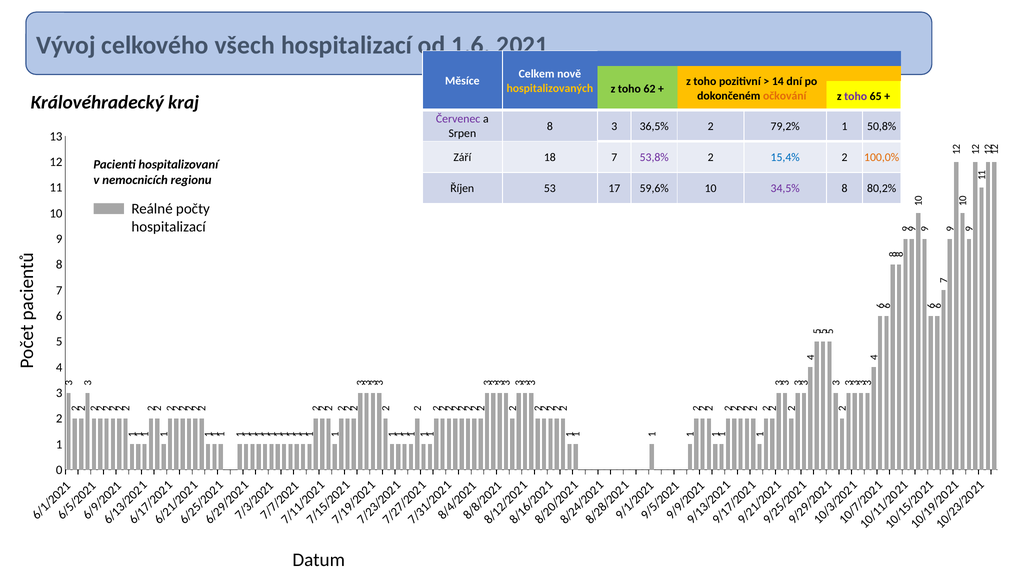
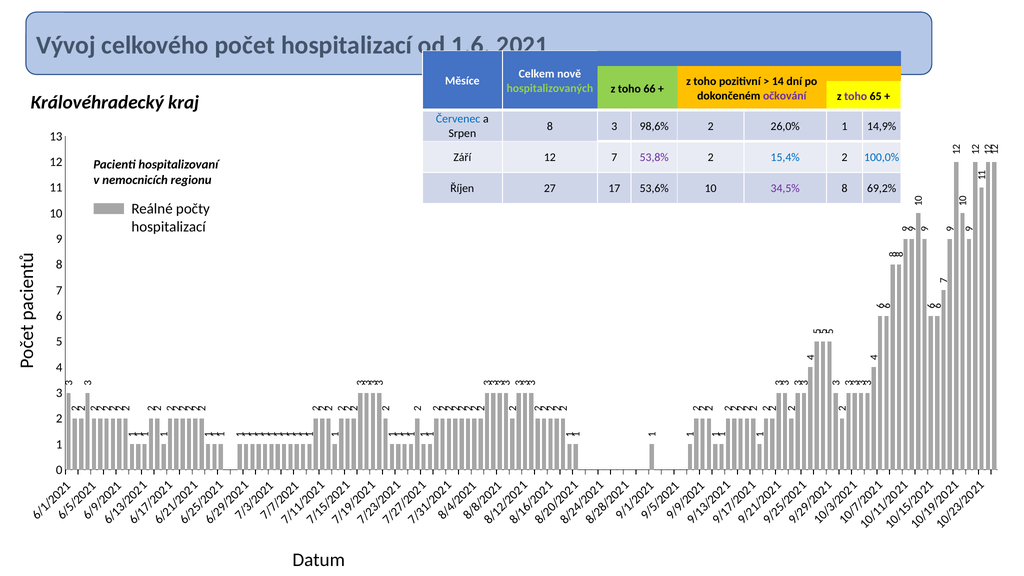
všech: všech -> počet
hospitalizovaných colour: yellow -> light green
62: 62 -> 66
očkování colour: orange -> purple
Červenec colour: purple -> blue
36,5%: 36,5% -> 98,6%
79,2%: 79,2% -> 26,0%
50,8%: 50,8% -> 14,9%
Září 18: 18 -> 12
100,0% colour: orange -> blue
53: 53 -> 27
59,6%: 59,6% -> 53,6%
80,2%: 80,2% -> 69,2%
